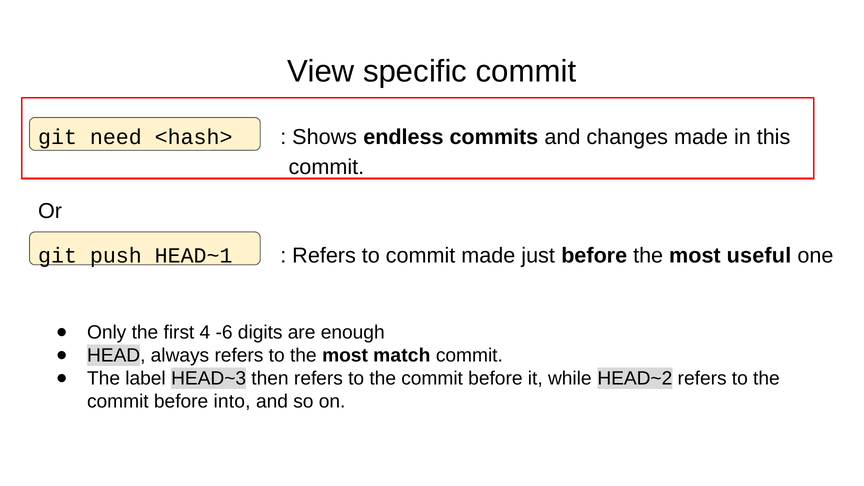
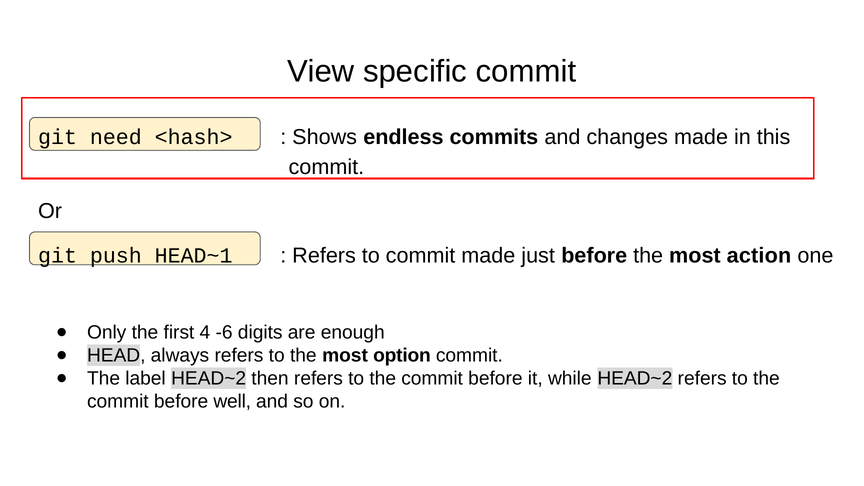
useful: useful -> action
match: match -> option
label HEAD~3: HEAD~3 -> HEAD~2
into: into -> well
